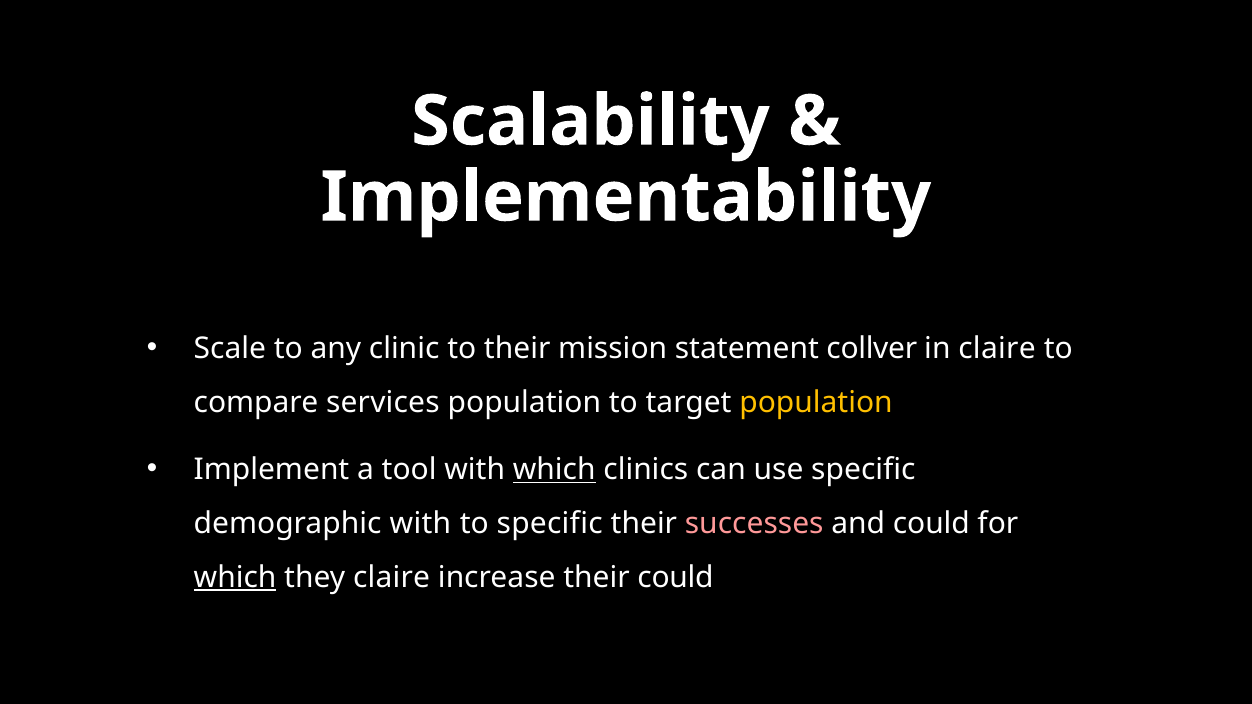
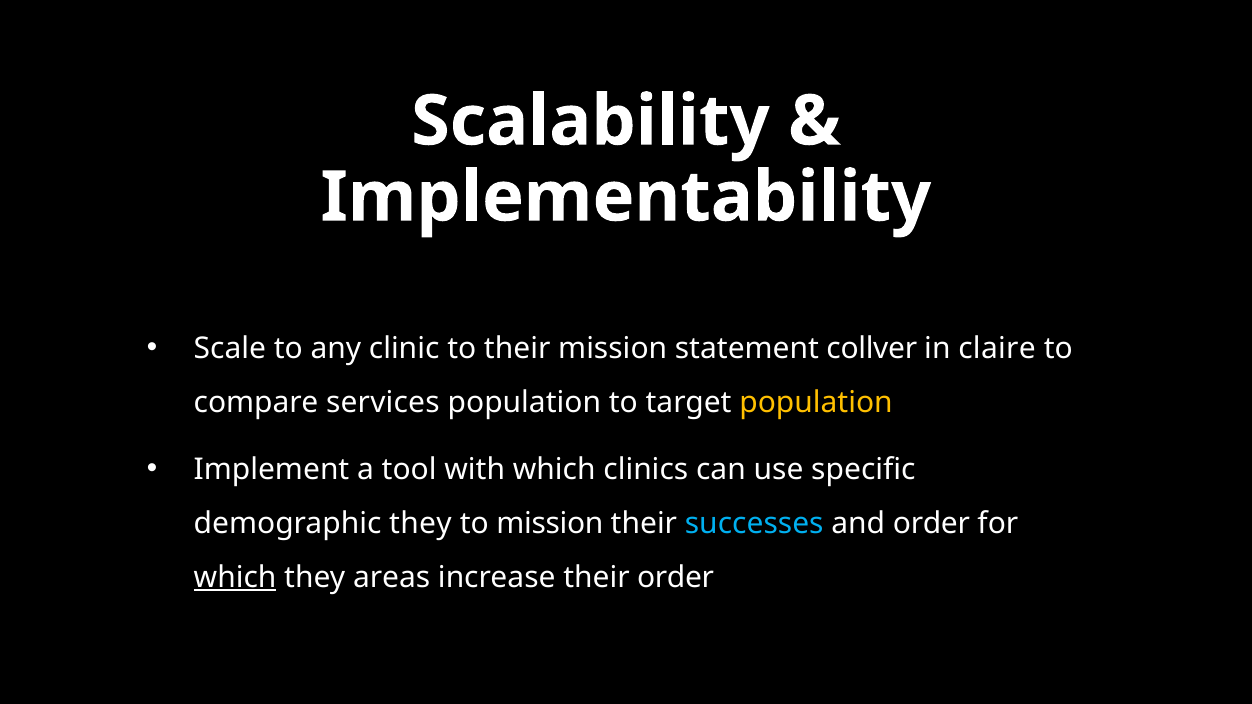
which at (554, 470) underline: present -> none
demographic with: with -> they
to specific: specific -> mission
successes colour: pink -> light blue
and could: could -> order
they claire: claire -> areas
their could: could -> order
